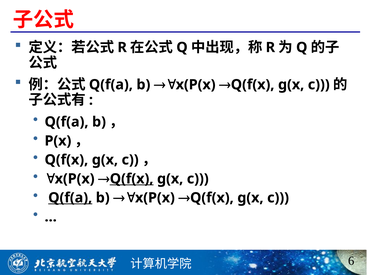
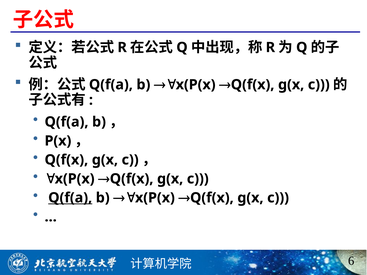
Q(f(x at (132, 179) underline: present -> none
